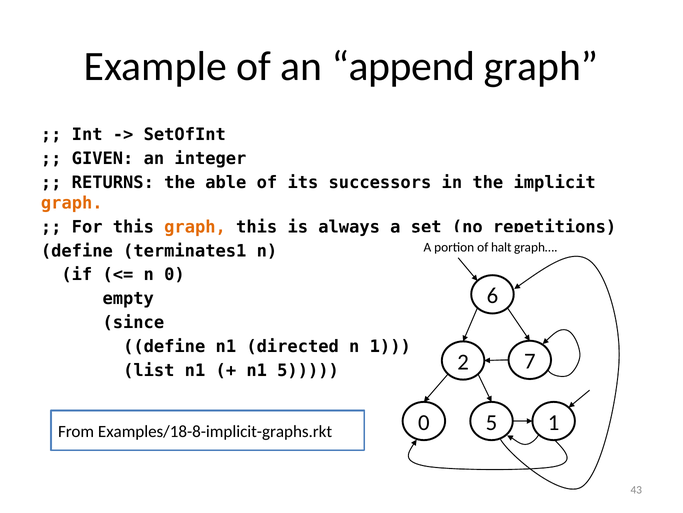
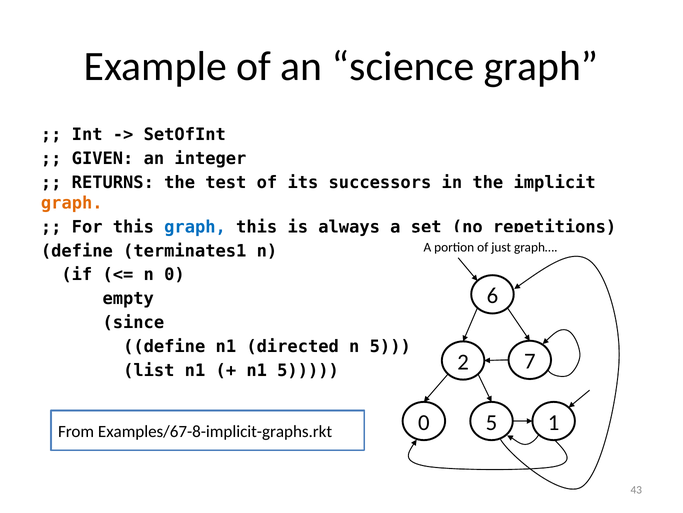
append: append -> science
able: able -> test
graph at (195, 227) colour: orange -> blue
halt: halt -> just
n 1: 1 -> 5
Examples/18-8-implicit-graphs.rkt: Examples/18-8-implicit-graphs.rkt -> Examples/67-8-implicit-graphs.rkt
